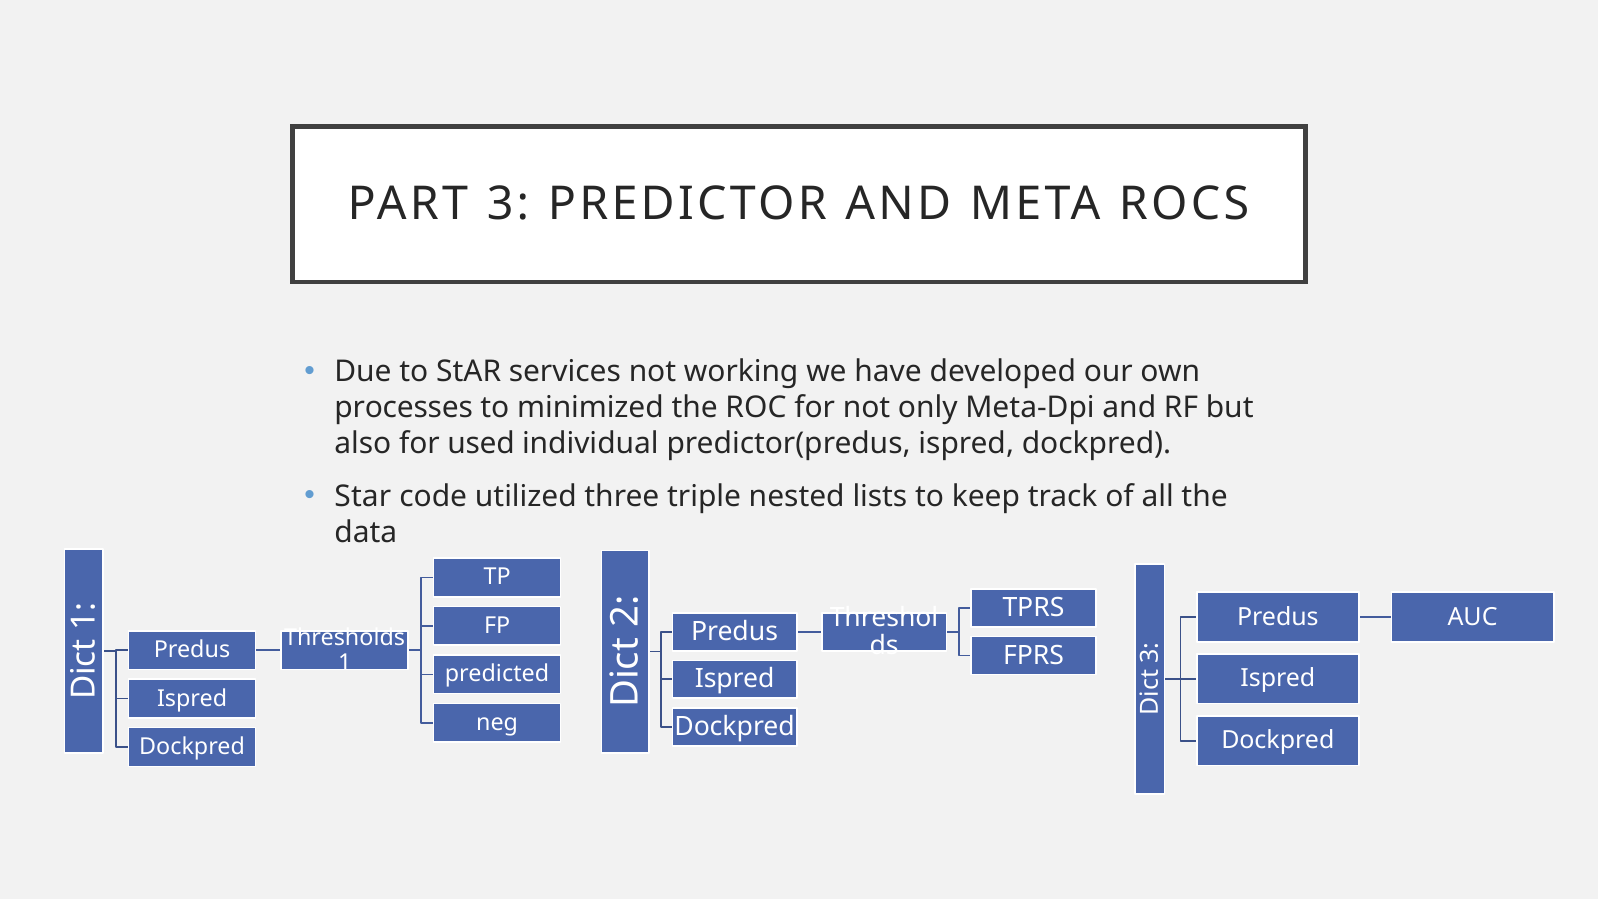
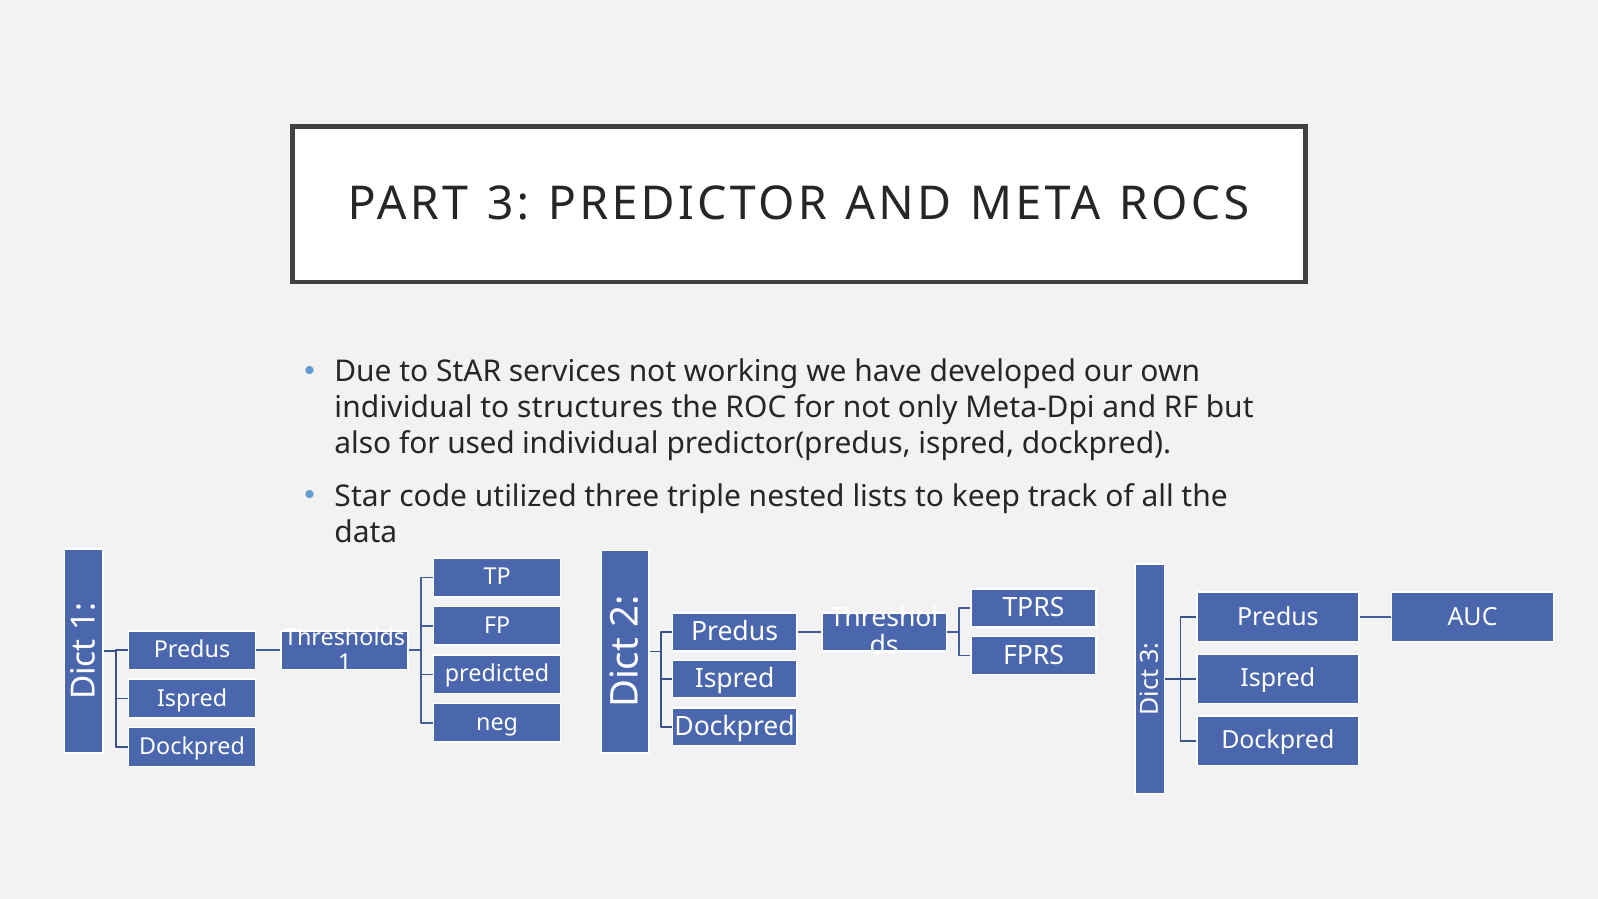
processes at (404, 408): processes -> individual
minimized: minimized -> structures
